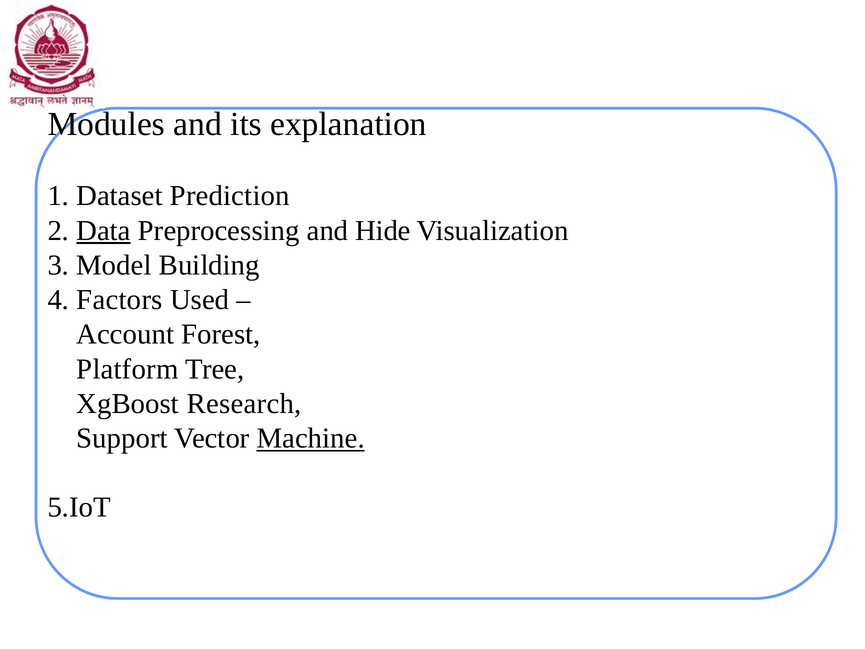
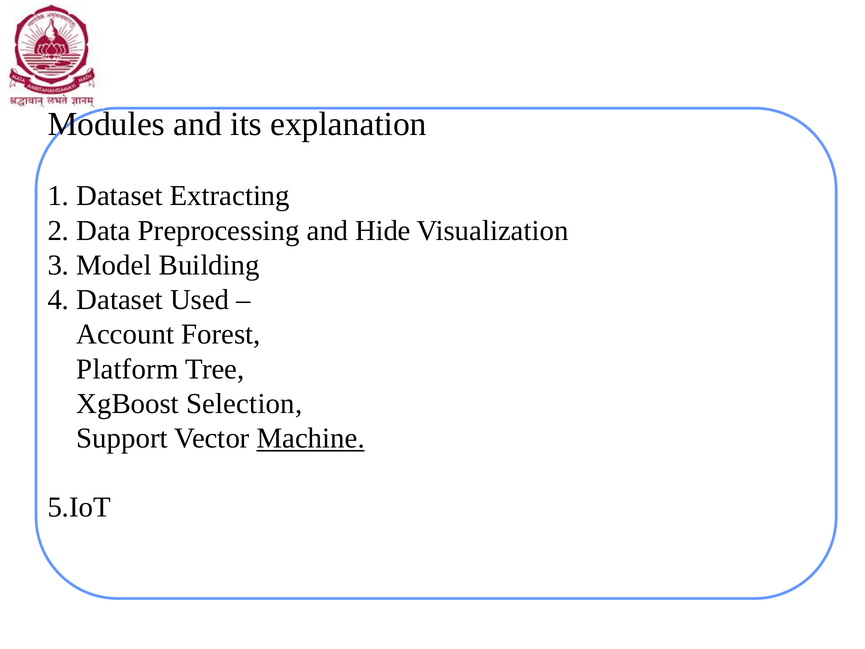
Prediction: Prediction -> Extracting
Data underline: present -> none
4 Factors: Factors -> Dataset
Research: Research -> Selection
